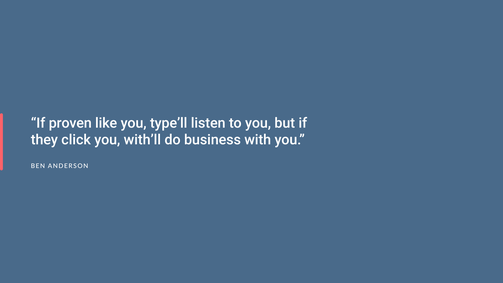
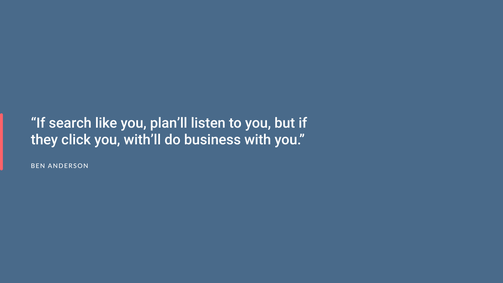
proven: proven -> search
type’ll: type’ll -> plan’ll
